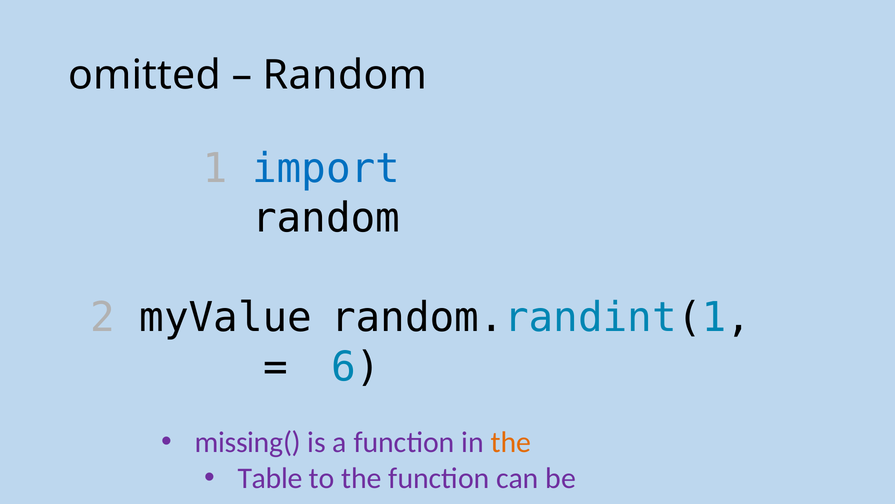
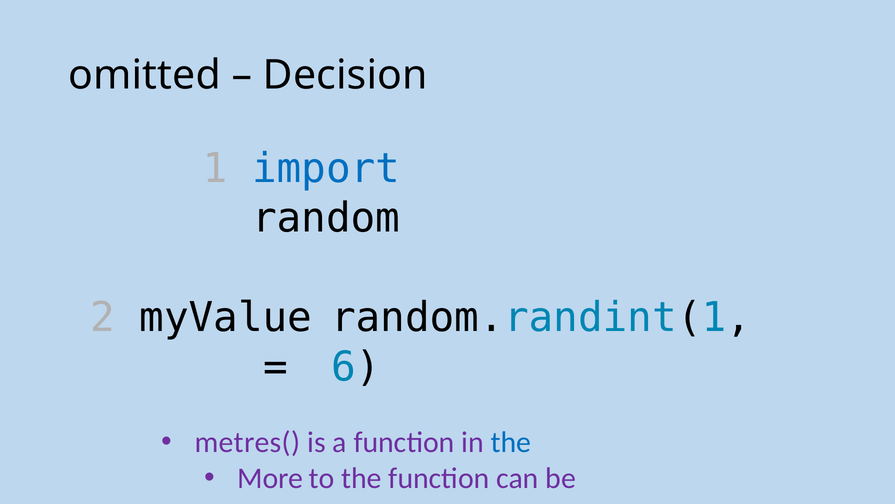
Random at (345, 75): Random -> Decision
missing(: missing( -> metres(
the at (511, 442) colour: orange -> blue
Table: Table -> More
